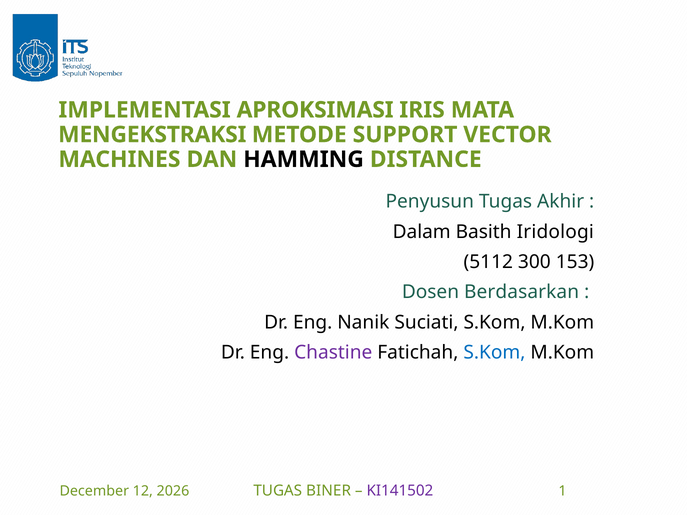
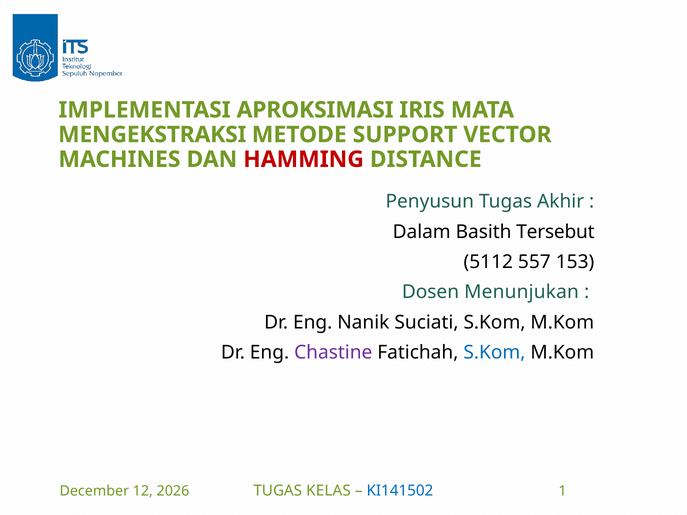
HAMMING colour: black -> red
Iridologi: Iridologi -> Tersebut
300: 300 -> 557
Berdasarkan: Berdasarkan -> Menunjukan
BINER: BINER -> KELAS
KI141502 colour: purple -> blue
